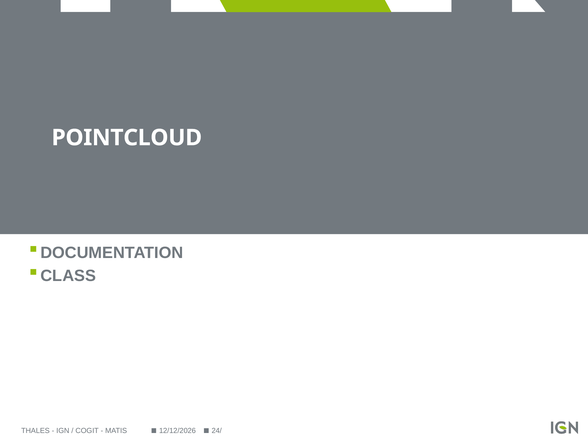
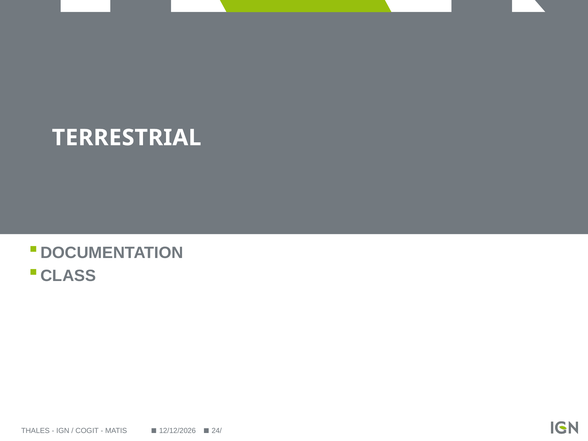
POINTCLOUD: POINTCLOUD -> TERRESTRIAL
